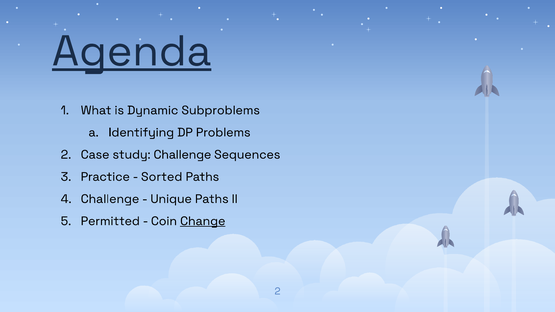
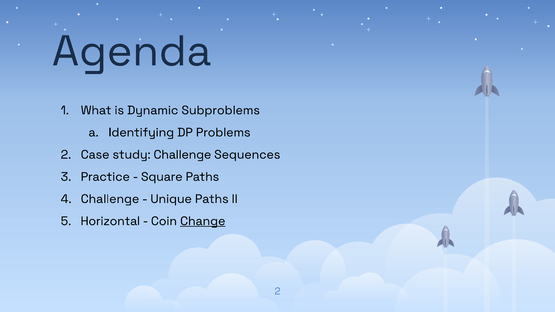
Agenda underline: present -> none
Sorted: Sorted -> Square
Permitted: Permitted -> Horizontal
